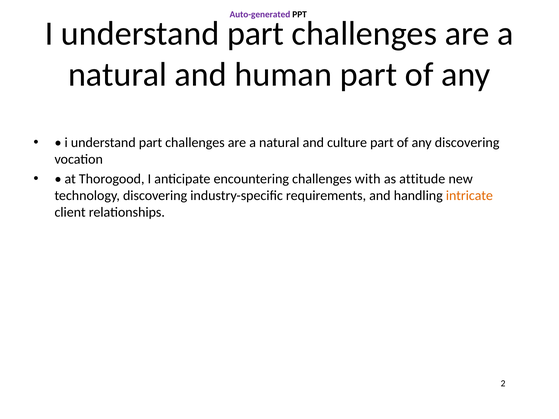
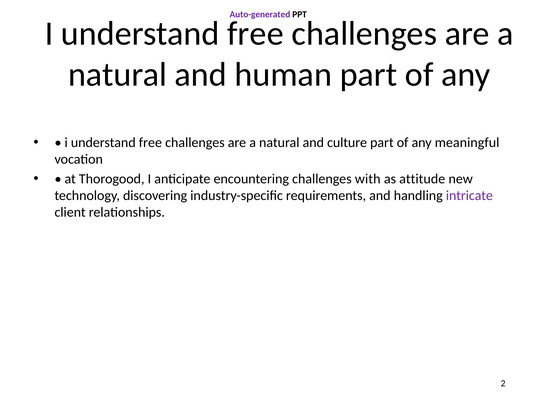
part at (256, 34): part -> free
part at (150, 143): part -> free
any discovering: discovering -> meaningful
intricate colour: orange -> purple
